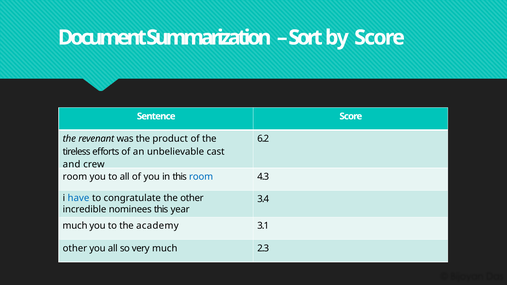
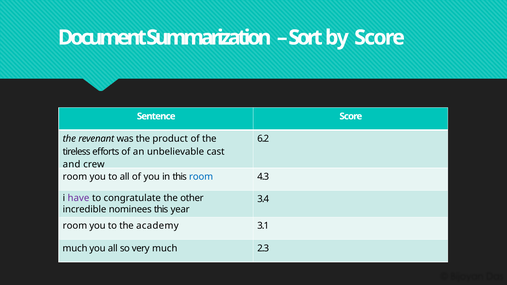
have colour: blue -> purple
much at (75, 226): much -> room
other at (75, 248): other -> much
